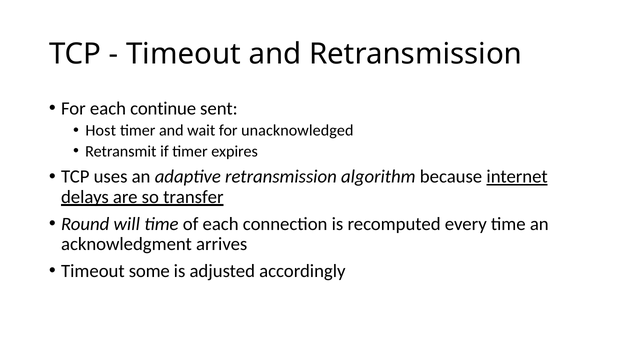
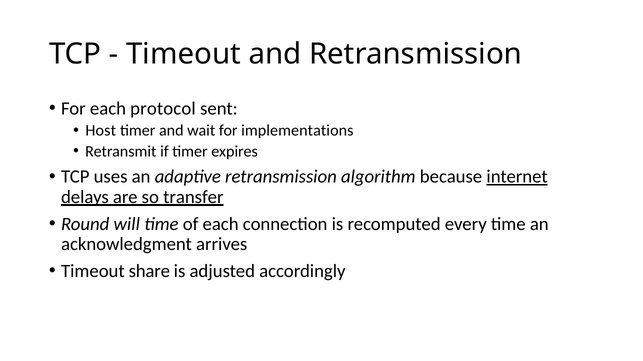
continue: continue -> protocol
unacknowledged: unacknowledged -> implementations
some: some -> share
